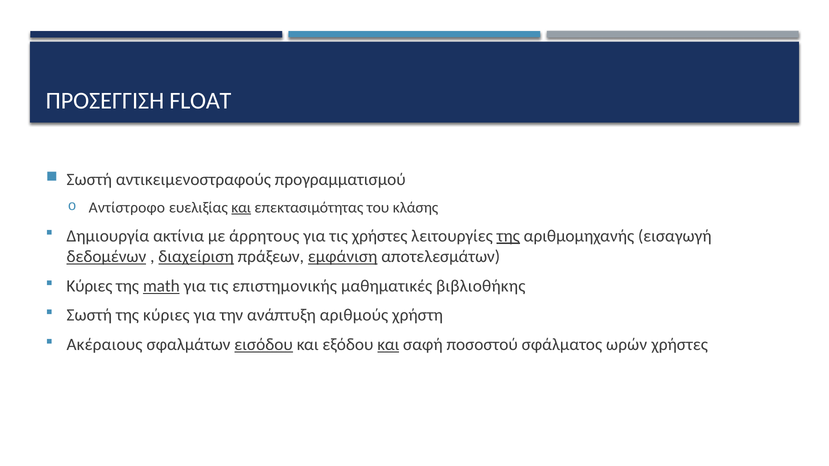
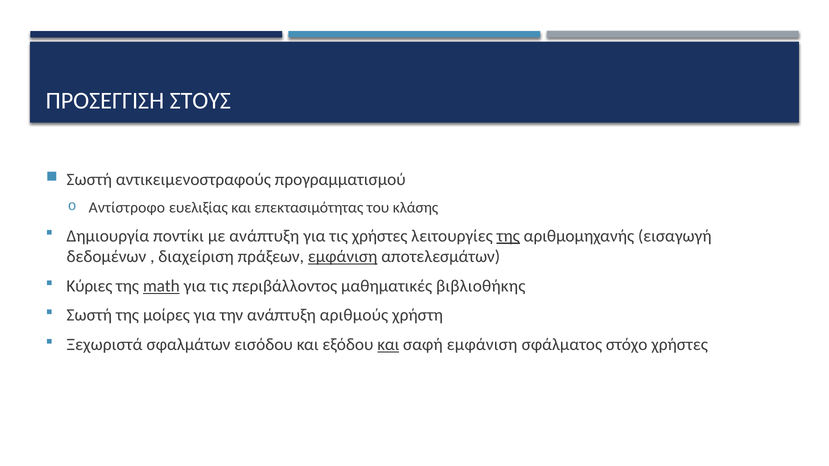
FLOAT: FLOAT -> ΣΤΟΥΣ
και at (241, 208) underline: present -> none
ακτίνια: ακτίνια -> ποντίκι
με άρρητους: άρρητους -> ανάπτυξη
δεδομένων underline: present -> none
διαχείριση underline: present -> none
επιστημονικής: επιστημονικής -> περιβάλλοντος
της κύριες: κύριες -> μοίρες
Ακέραιους: Ακέραιους -> Ξεχωριστά
εισόδου underline: present -> none
σαφή ποσοστού: ποσοστού -> εμφάνιση
ωρών: ωρών -> στόχο
